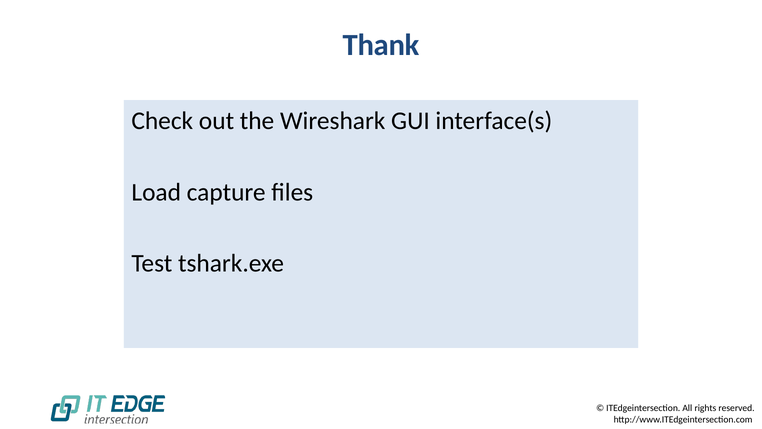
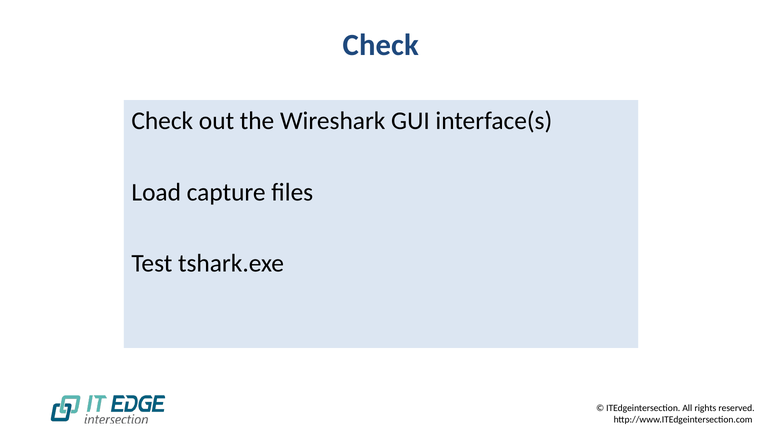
Thank at (381, 45): Thank -> Check
